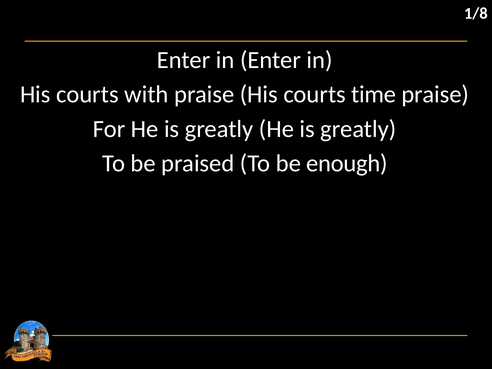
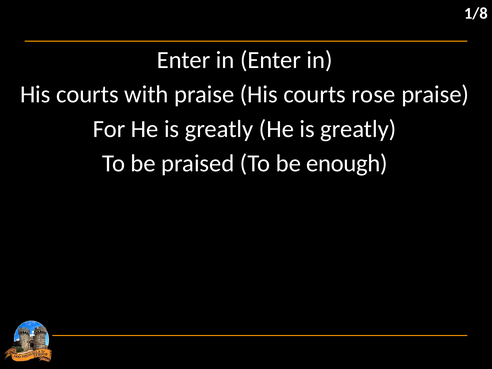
time: time -> rose
